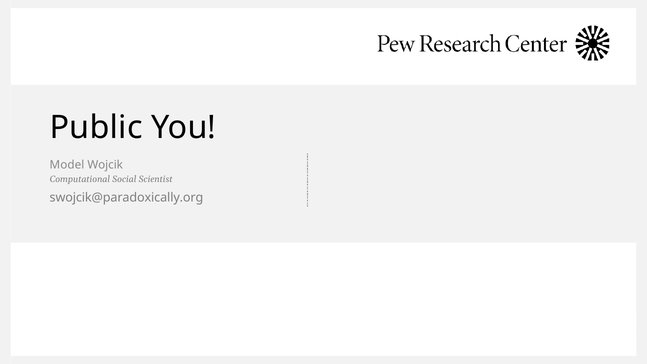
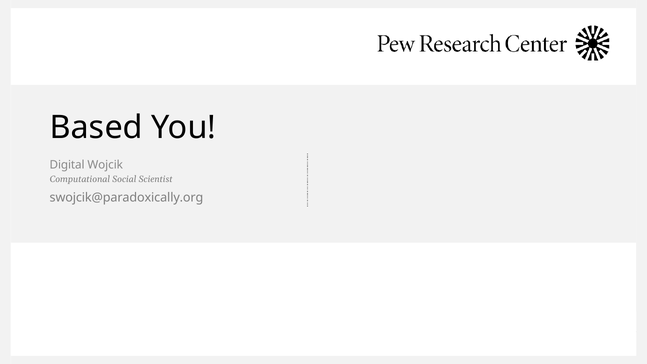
Public: Public -> Based
Model: Model -> Digital
